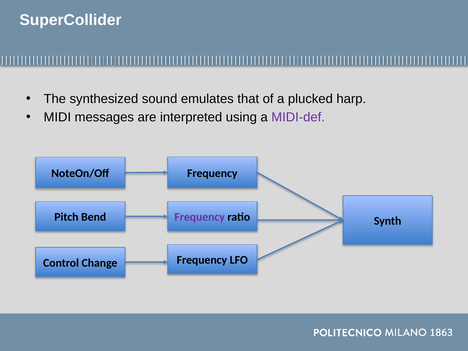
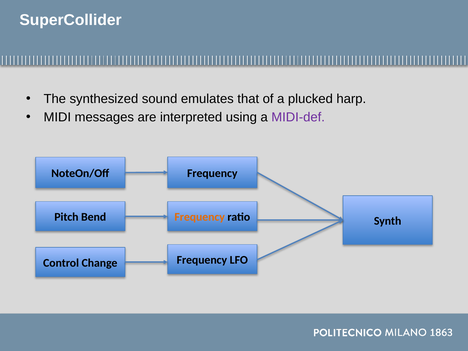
Frequency at (200, 217) colour: purple -> orange
